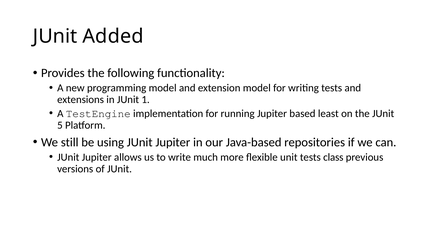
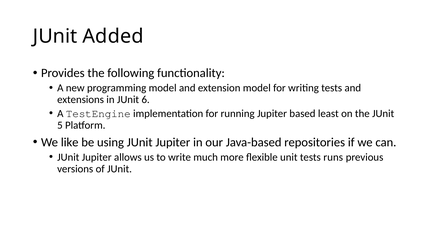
1: 1 -> 6
still: still -> like
class: class -> runs
